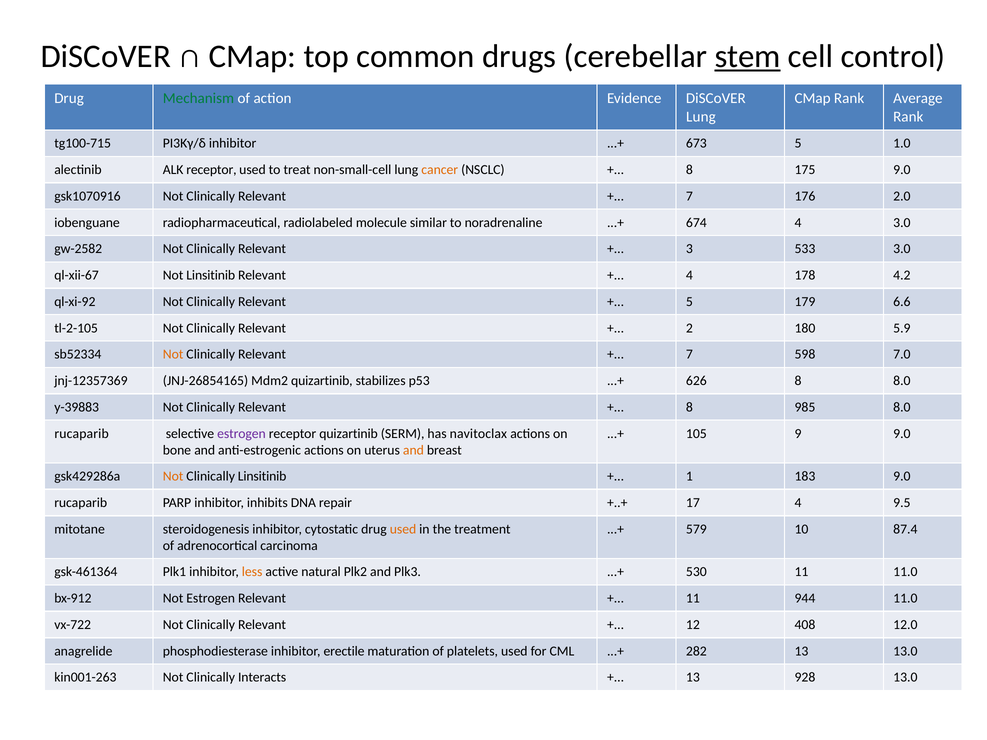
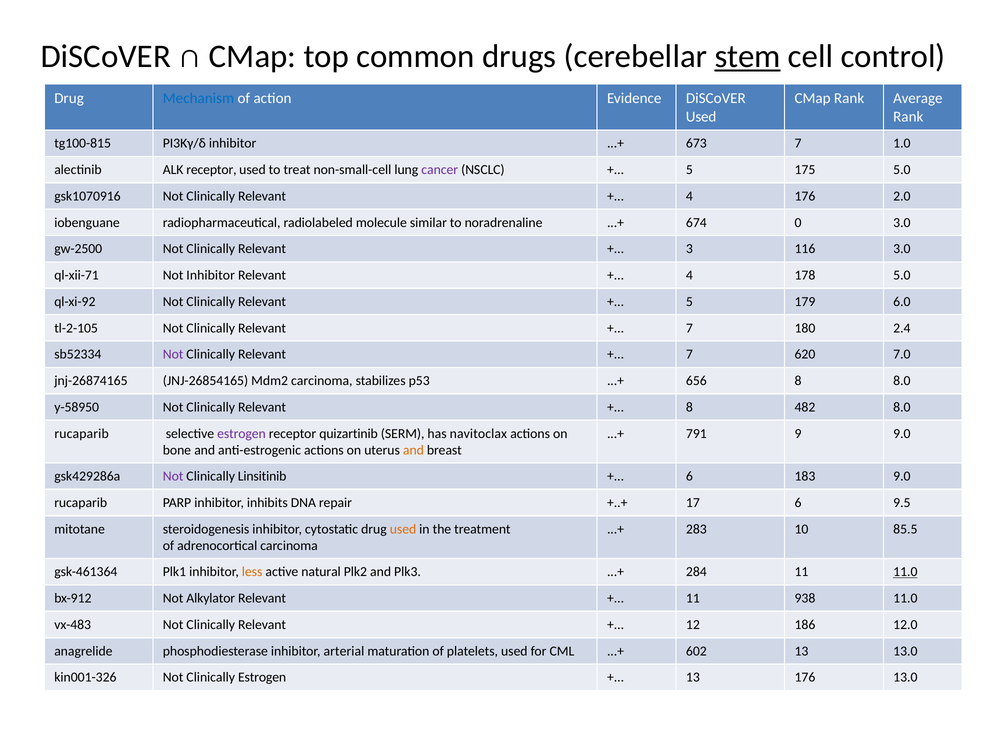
Mechanism colour: green -> blue
Lung at (701, 117): Lung -> Used
tg100-715: tg100-715 -> tg100-815
673 5: 5 -> 7
cancer colour: orange -> purple
8 at (689, 170): 8 -> 5
175 9.0: 9.0 -> 5.0
7 at (689, 196): 7 -> 4
674 4: 4 -> 0
gw-2582: gw-2582 -> gw-2500
533: 533 -> 116
ql-xii-67: ql-xii-67 -> ql-xii-71
Not Linsitinib: Linsitinib -> Inhibitor
178 4.2: 4.2 -> 5.0
6.6: 6.6 -> 6.0
2 at (689, 328): 2 -> 7
5.9: 5.9 -> 2.4
Not at (173, 354) colour: orange -> purple
598: 598 -> 620
jnj-12357369: jnj-12357369 -> jnj-26874165
Mdm2 quizartinib: quizartinib -> carcinoma
626: 626 -> 656
y-39883: y-39883 -> y-58950
985: 985 -> 482
105: 105 -> 791
Not at (173, 477) colour: orange -> purple
1 at (689, 477): 1 -> 6
17 4: 4 -> 6
579: 579 -> 283
87.4: 87.4 -> 85.5
530: 530 -> 284
11.0 at (905, 572) underline: none -> present
Not Estrogen: Estrogen -> Alkylator
944: 944 -> 938
vx-722: vx-722 -> vx-483
408: 408 -> 186
erectile: erectile -> arterial
282: 282 -> 602
kin001-263: kin001-263 -> kin001-326
Clinically Interacts: Interacts -> Estrogen
13 928: 928 -> 176
